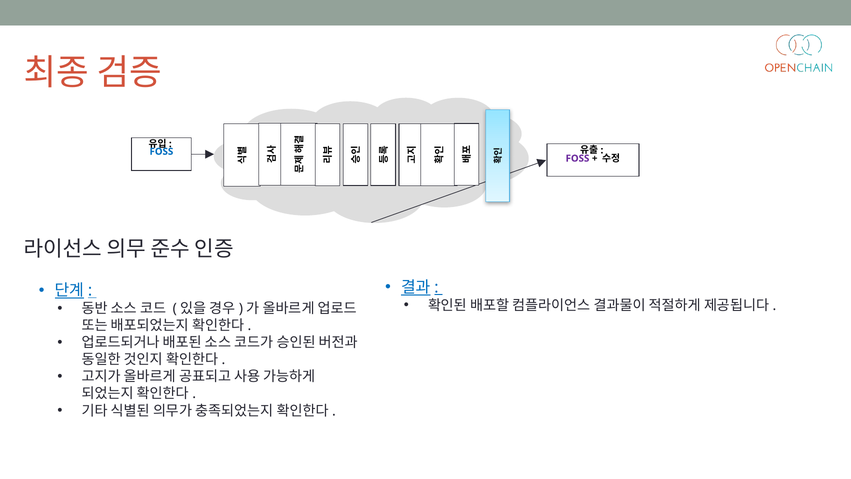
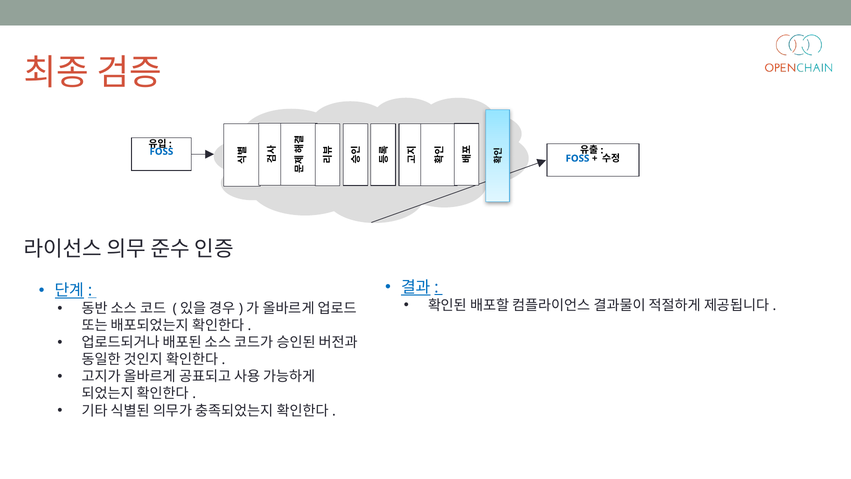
FOSS at (577, 158) colour: purple -> blue
